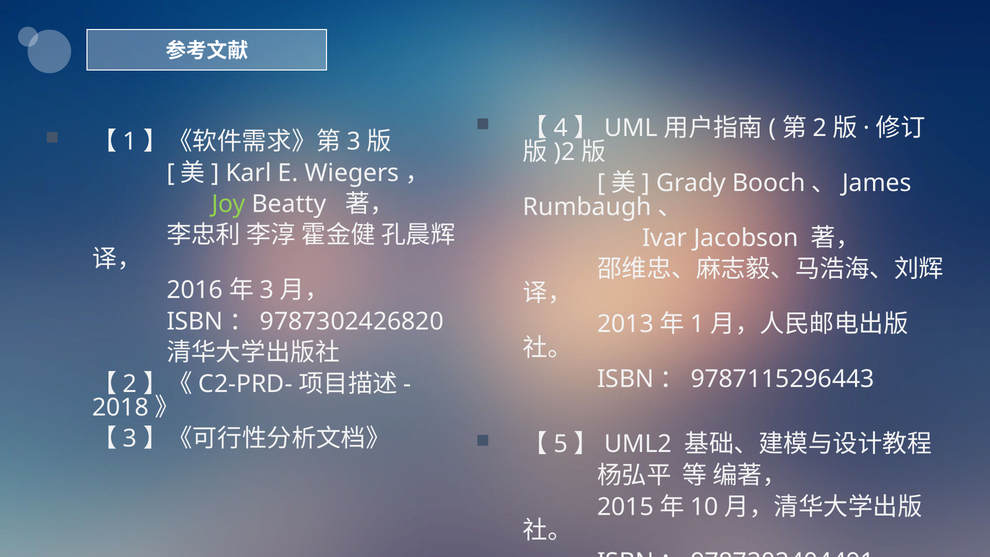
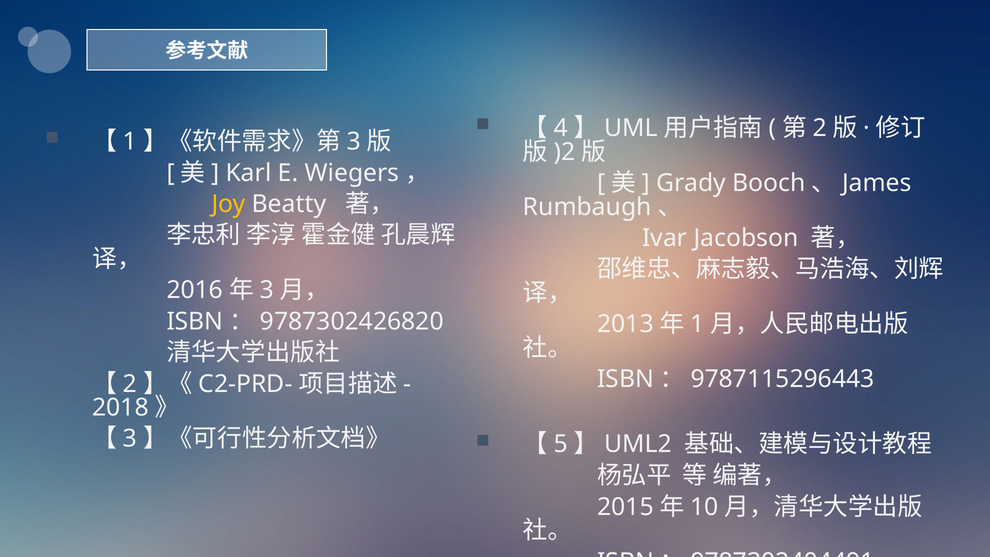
Joy colour: light green -> yellow
